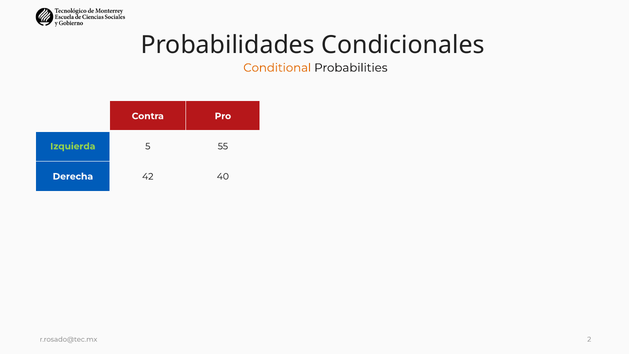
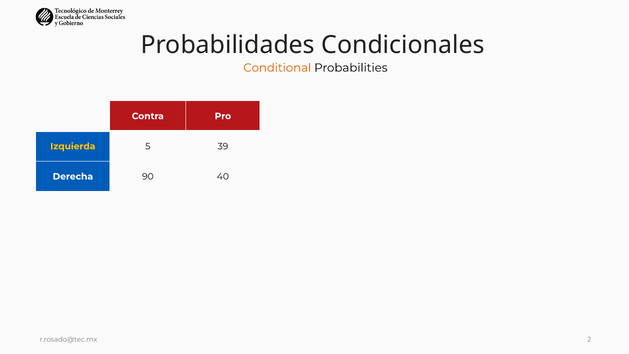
Izquierda colour: light green -> yellow
55: 55 -> 39
42: 42 -> 90
